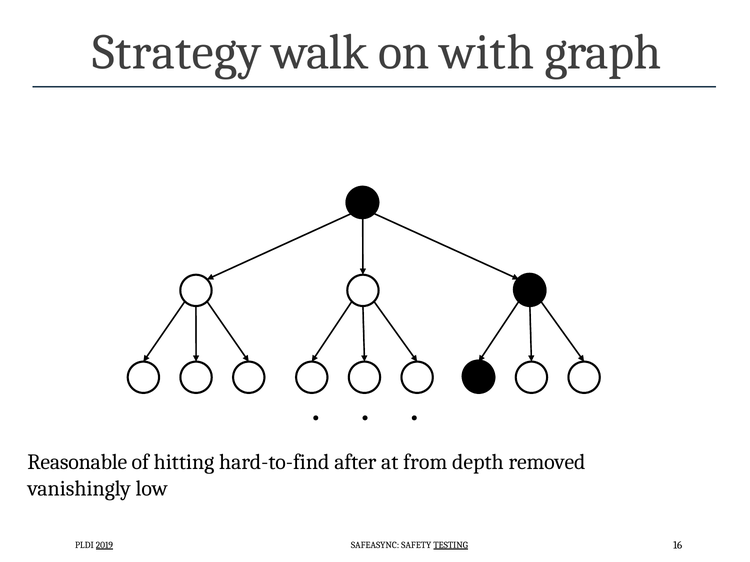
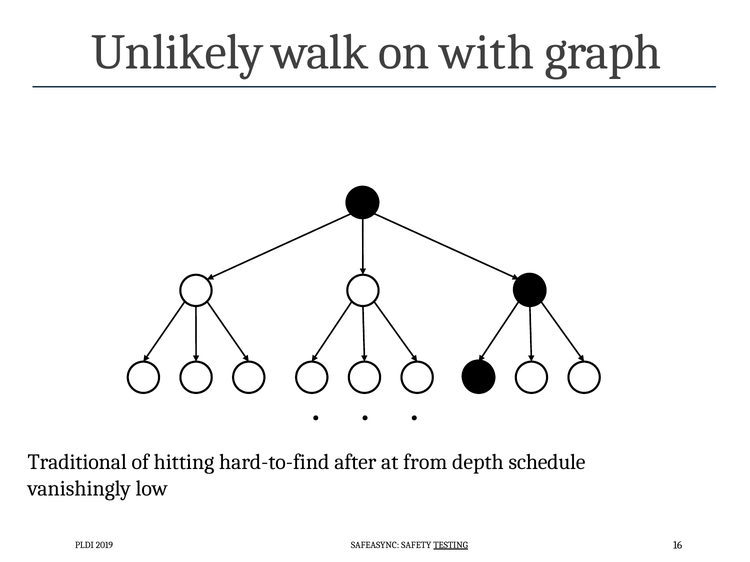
Strategy: Strategy -> Unlikely
Reasonable: Reasonable -> Traditional
removed: removed -> schedule
2019 underline: present -> none
